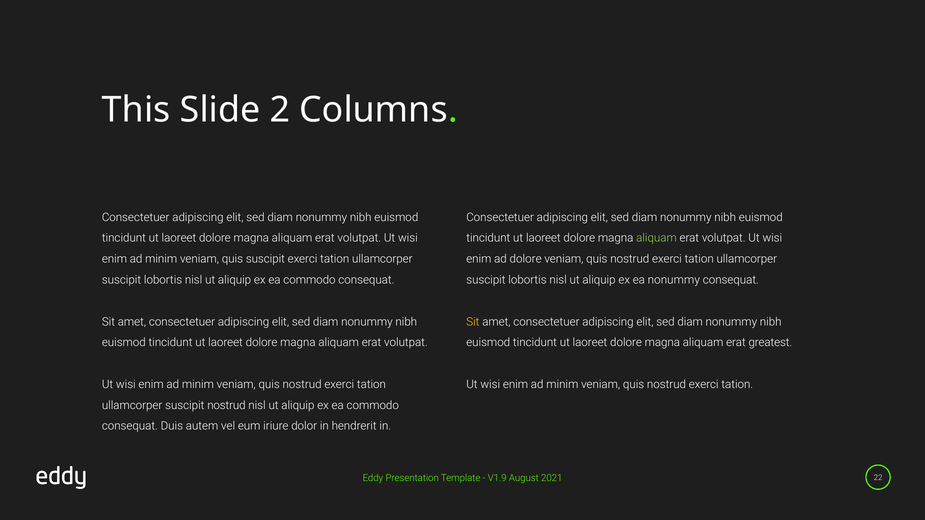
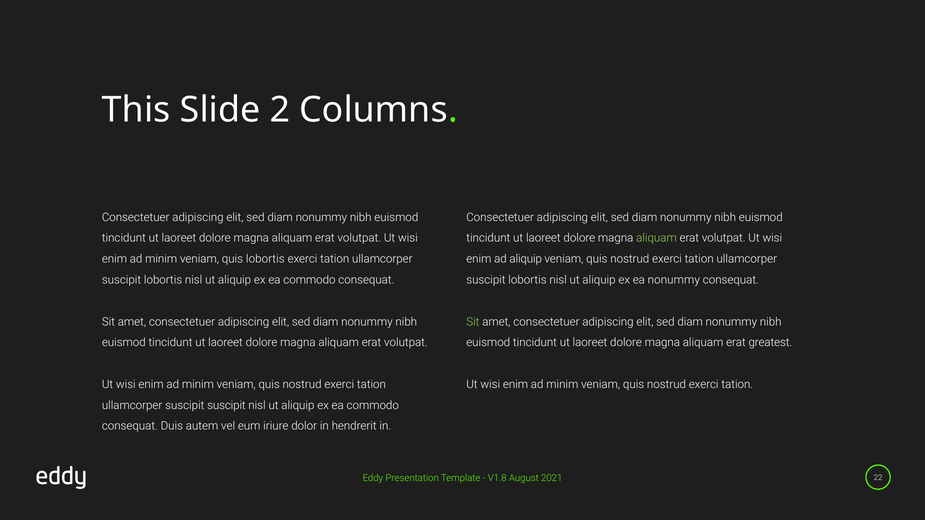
quis suscipit: suscipit -> lobortis
ad dolore: dolore -> aliquip
Sit at (473, 322) colour: yellow -> light green
suscipit nostrud: nostrud -> suscipit
V1.9: V1.9 -> V1.8
